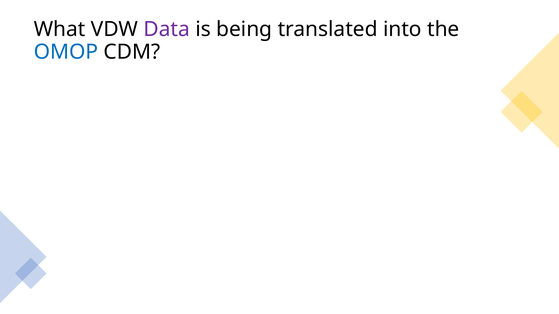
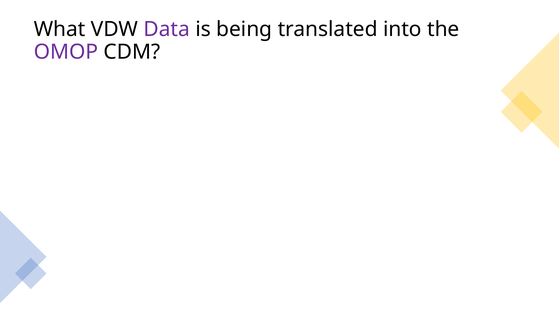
OMOP colour: blue -> purple
